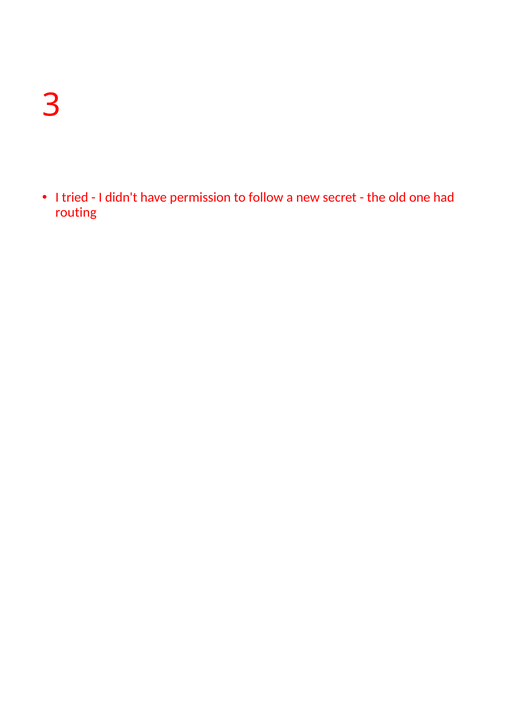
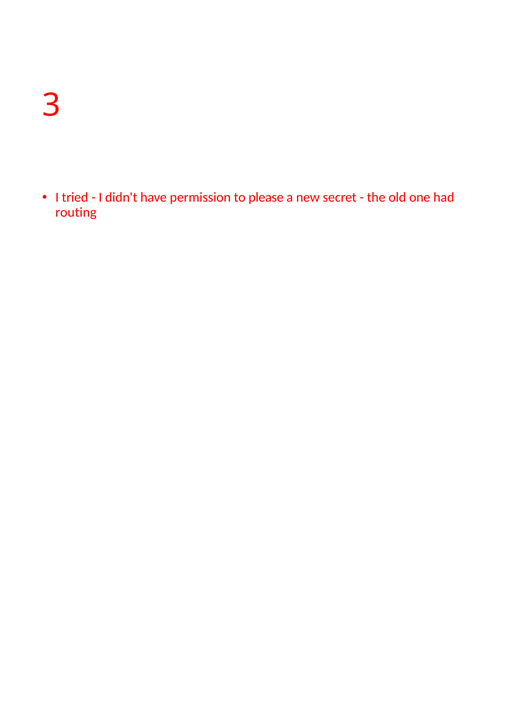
follow: follow -> please
